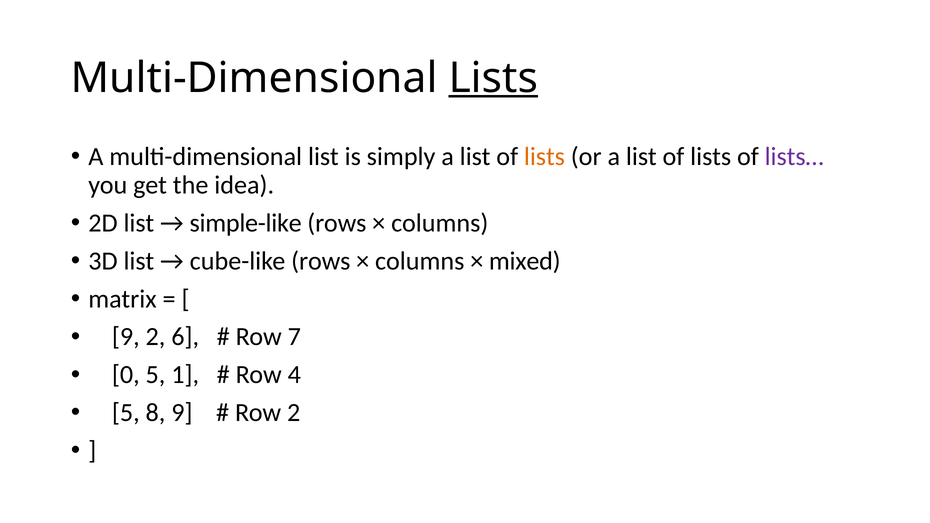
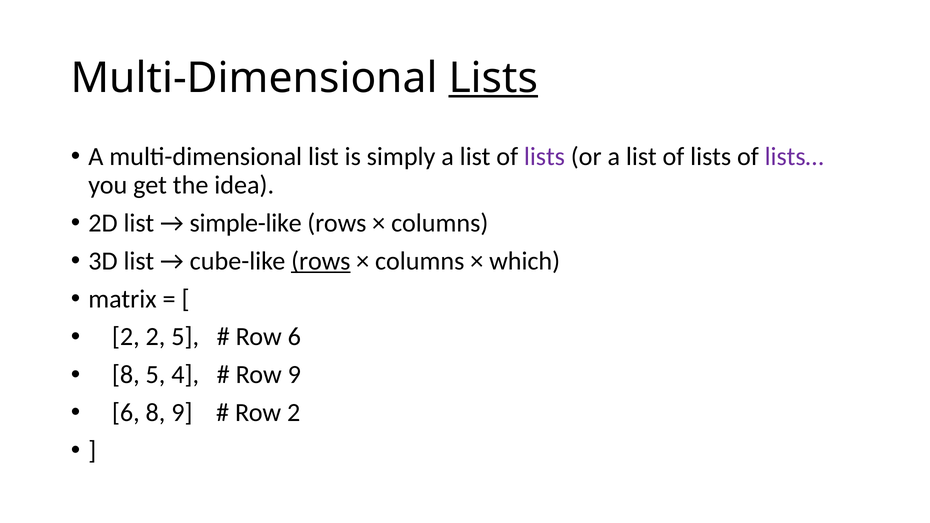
lists at (544, 157) colour: orange -> purple
rows at (321, 261) underline: none -> present
mixed: mixed -> which
9 at (126, 337): 9 -> 2
2 6: 6 -> 5
Row 7: 7 -> 6
0 at (126, 375): 0 -> 8
1: 1 -> 4
Row 4: 4 -> 9
5 at (126, 413): 5 -> 6
